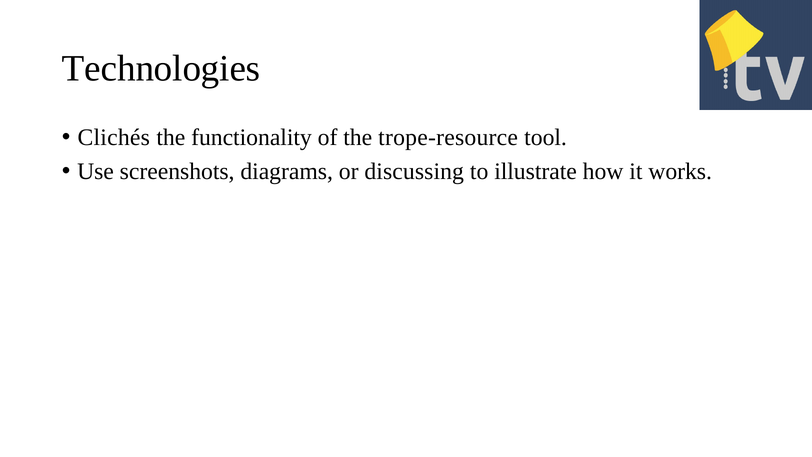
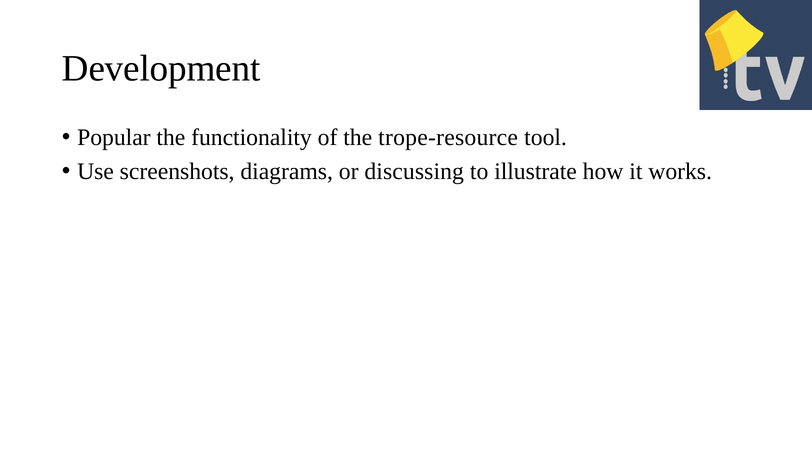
Technologies: Technologies -> Development
Clichés: Clichés -> Popular
